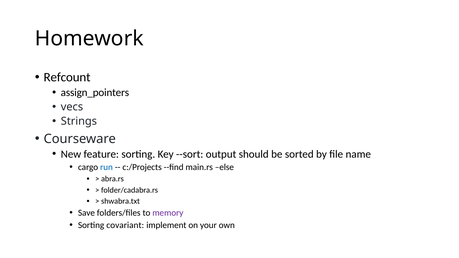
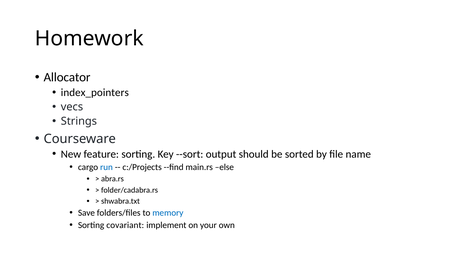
Refcount: Refcount -> Allocator
assign_pointers: assign_pointers -> index_pointers
memory colour: purple -> blue
